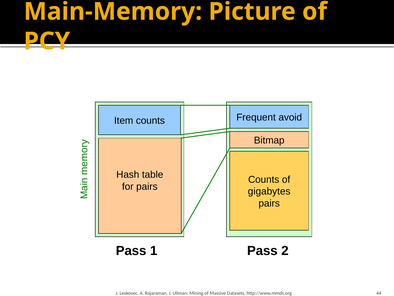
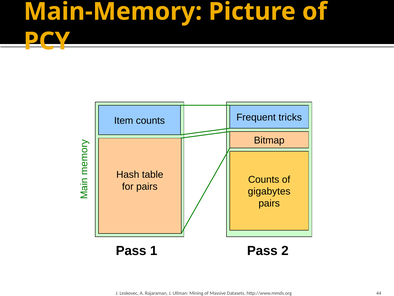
avoid: avoid -> tricks
